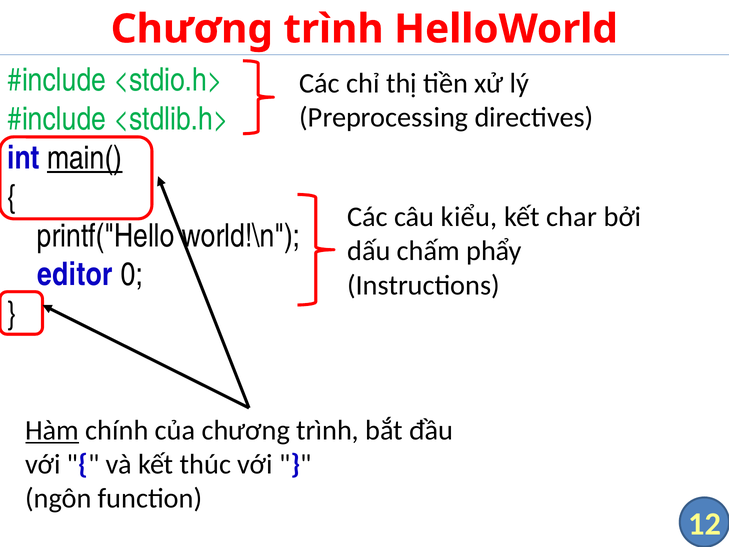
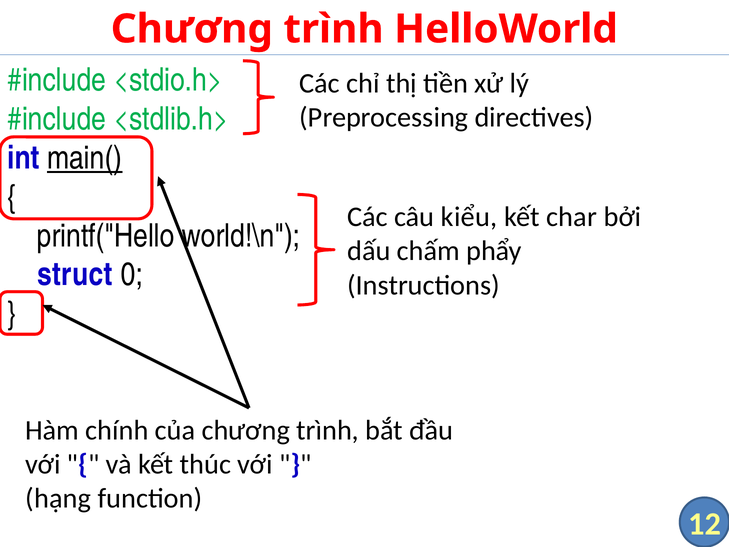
editor: editor -> struct
Hàm underline: present -> none
ngôn: ngôn -> hạng
